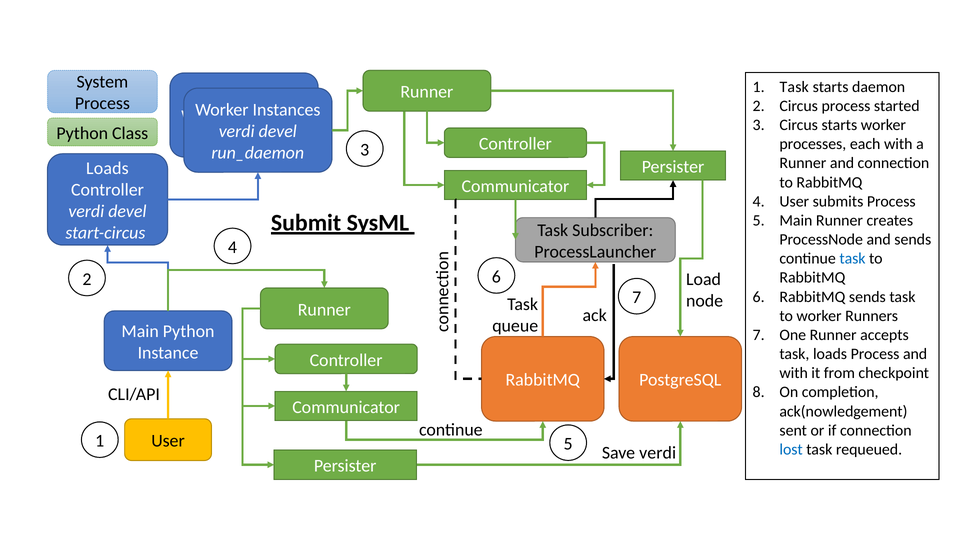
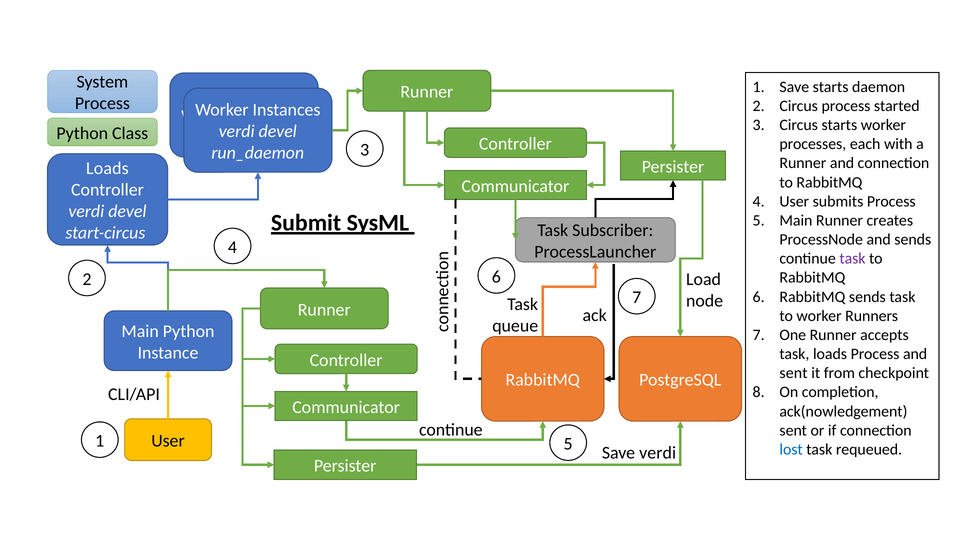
1 Task: Task -> Save
task at (852, 258) colour: blue -> purple
with at (794, 373): with -> sent
